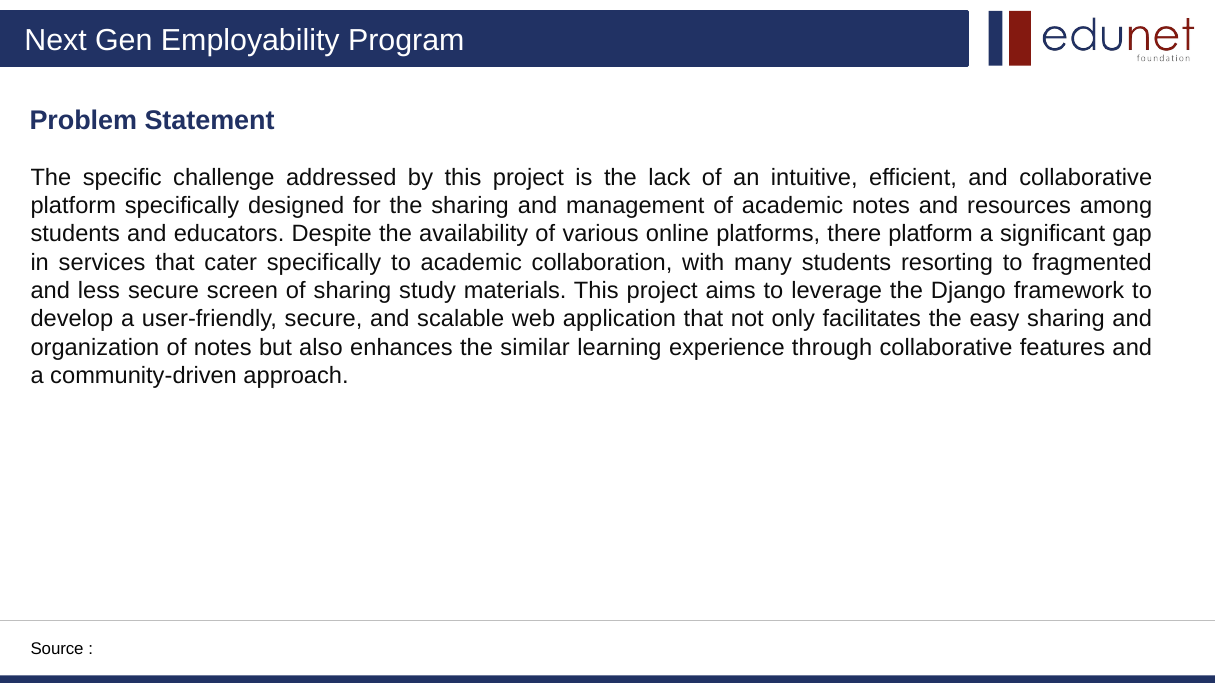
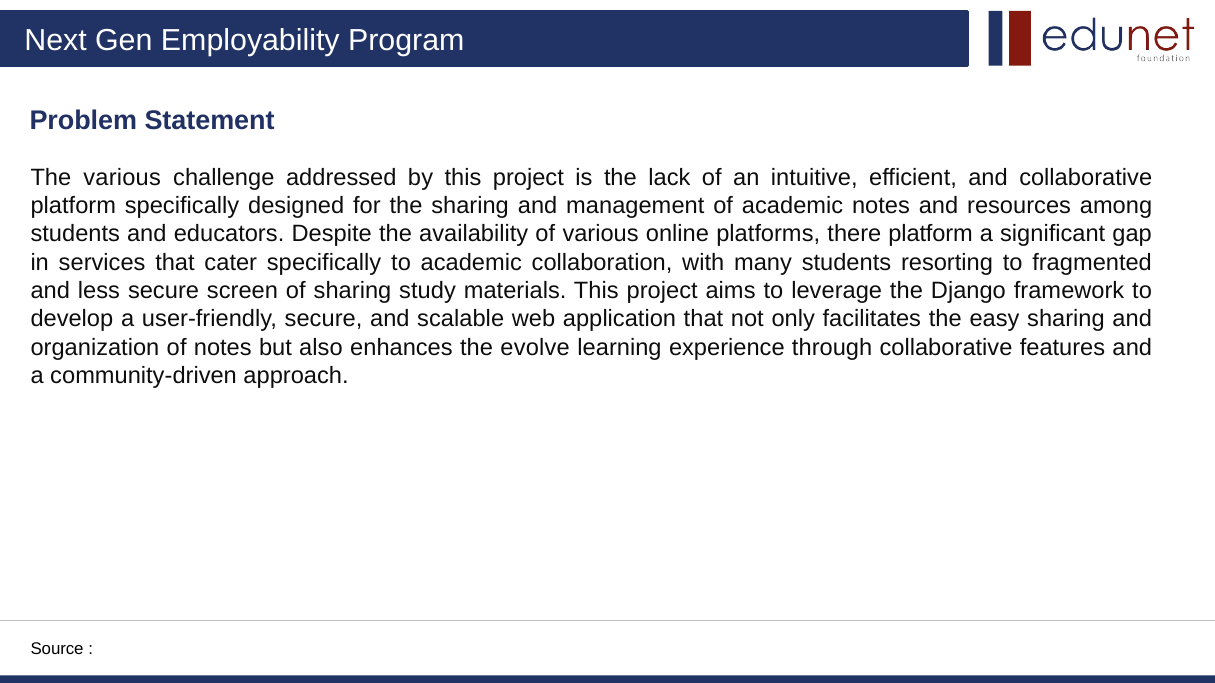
The specific: specific -> various
similar: similar -> evolve
